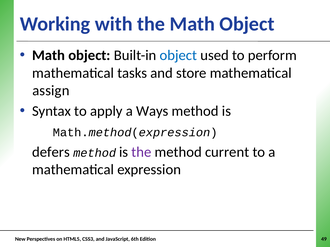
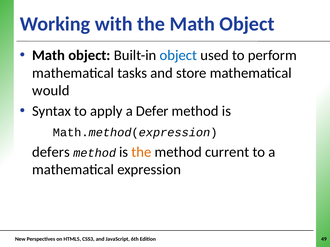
assign: assign -> would
Ways: Ways -> Defer
the at (141, 152) colour: purple -> orange
